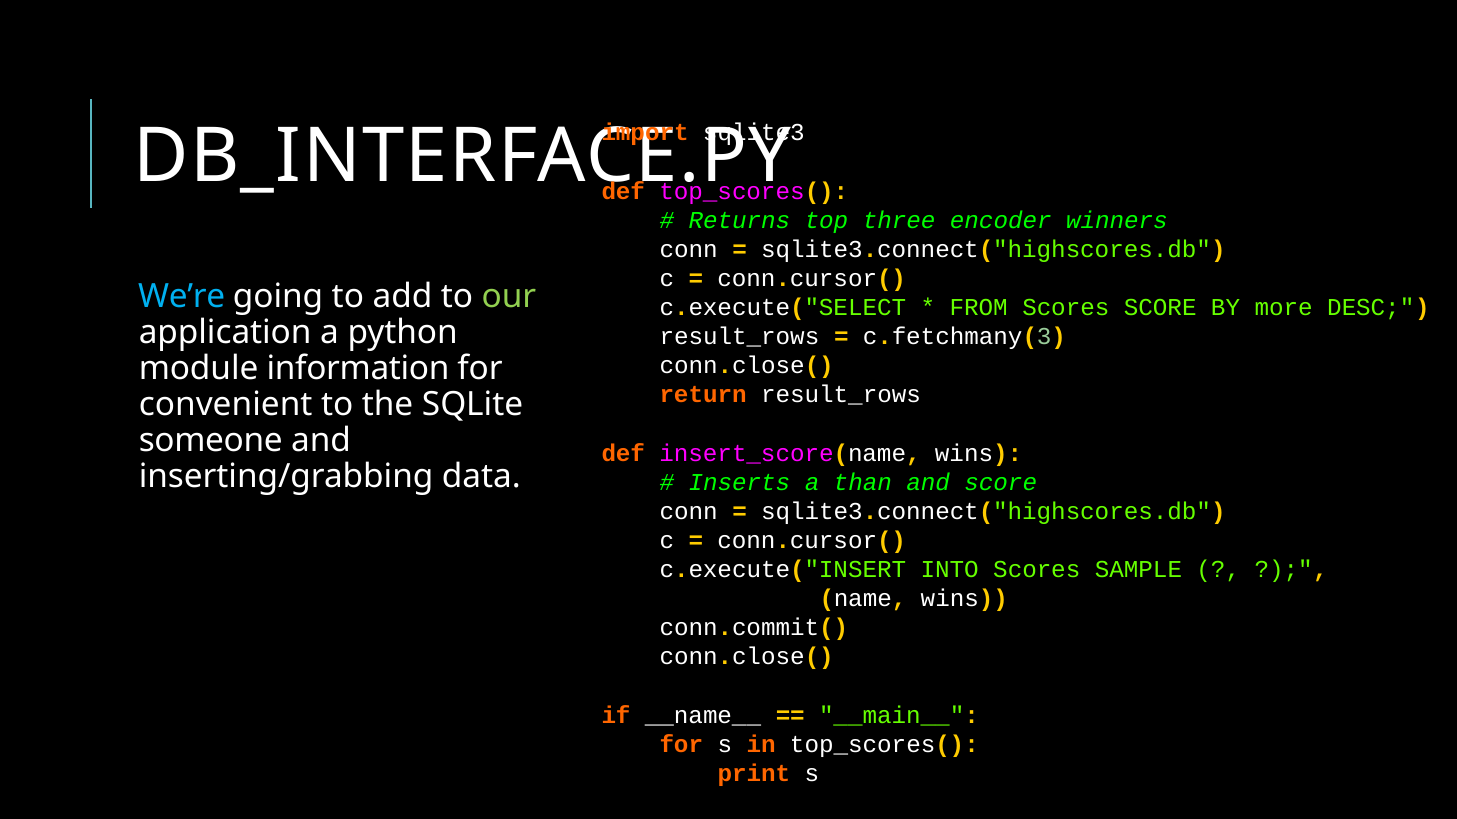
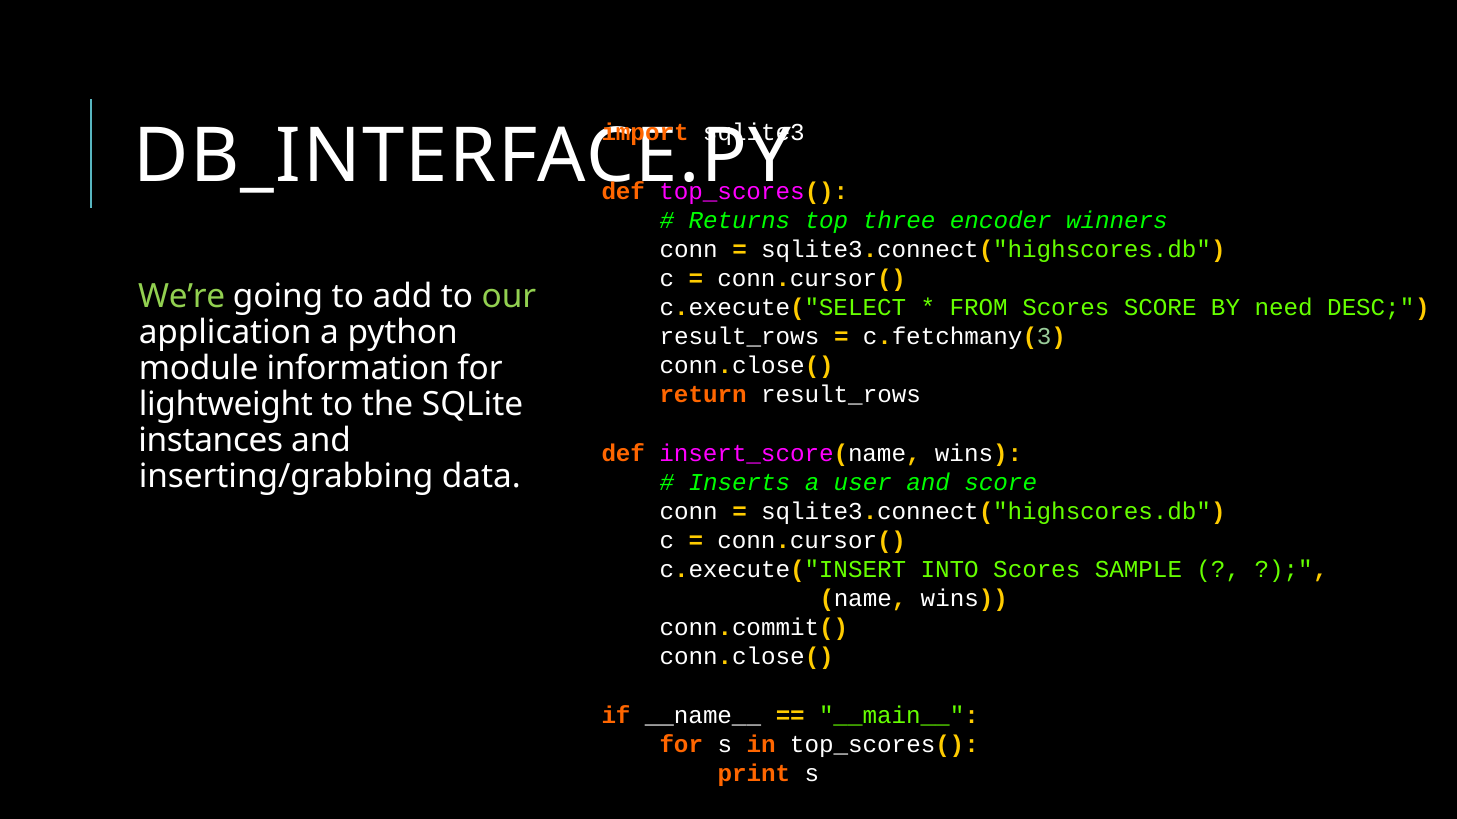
We’re colour: light blue -> light green
more: more -> need
convenient: convenient -> lightweight
someone: someone -> instances
than: than -> user
